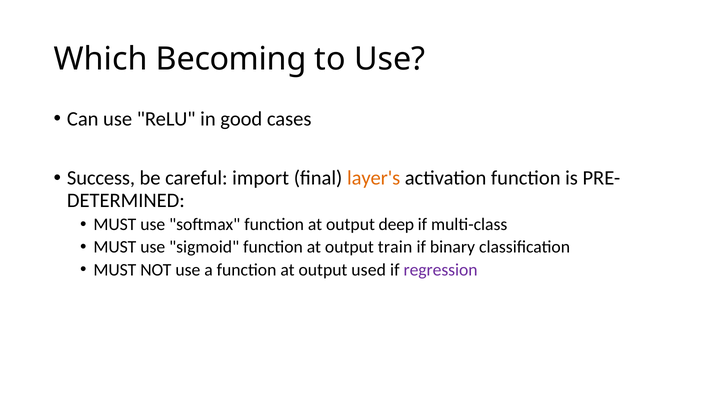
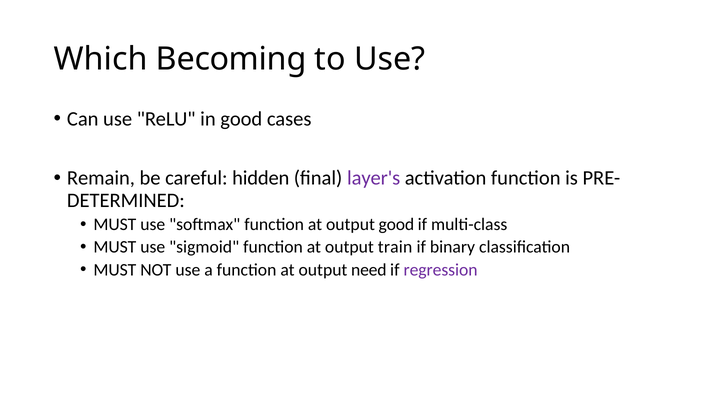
Success: Success -> Remain
import: import -> hidden
layer's colour: orange -> purple
output deep: deep -> good
used: used -> need
